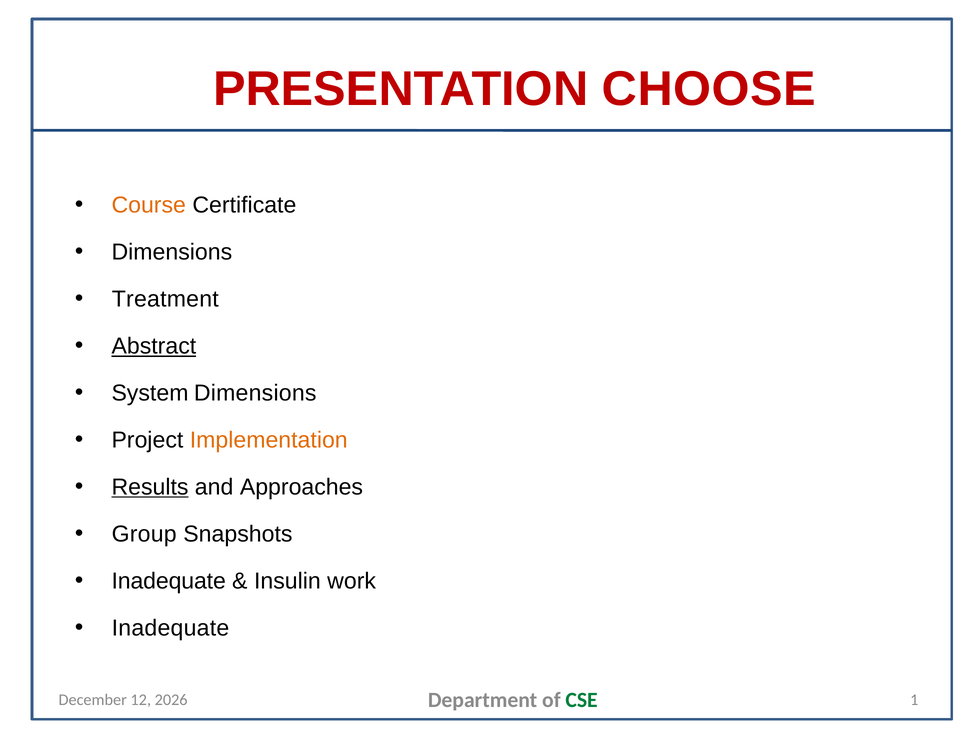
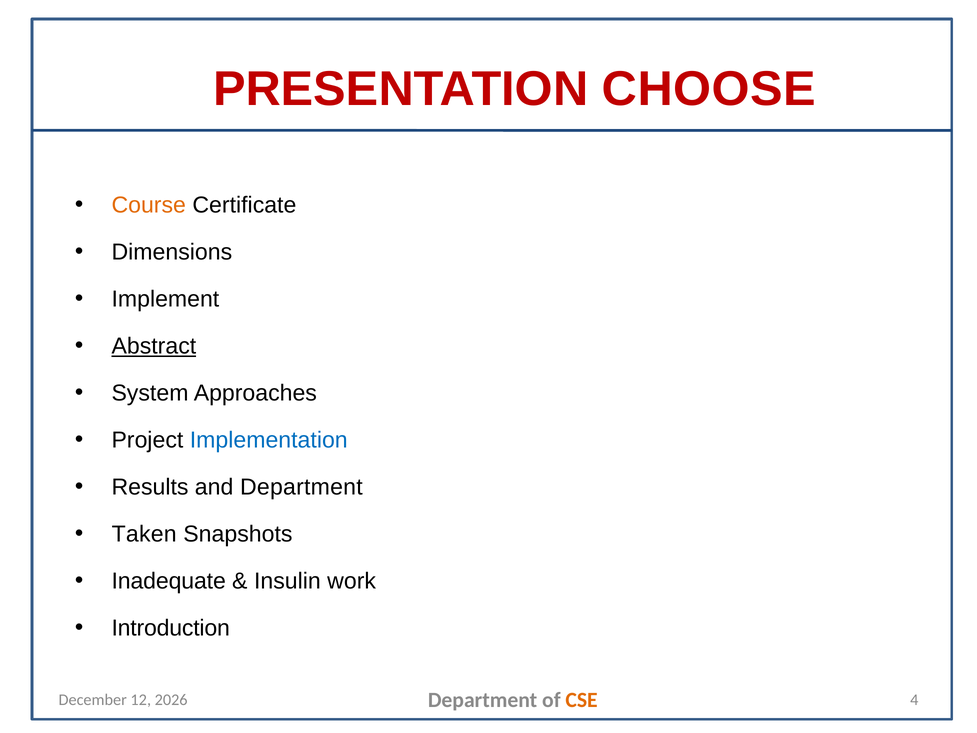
Treatment: Treatment -> Implement
System Dimensions: Dimensions -> Approaches
Implementation colour: orange -> blue
Results underline: present -> none
and Approaches: Approaches -> Department
Group: Group -> Taken
Inadequate at (170, 628): Inadequate -> Introduction
CSE colour: green -> orange
1: 1 -> 4
